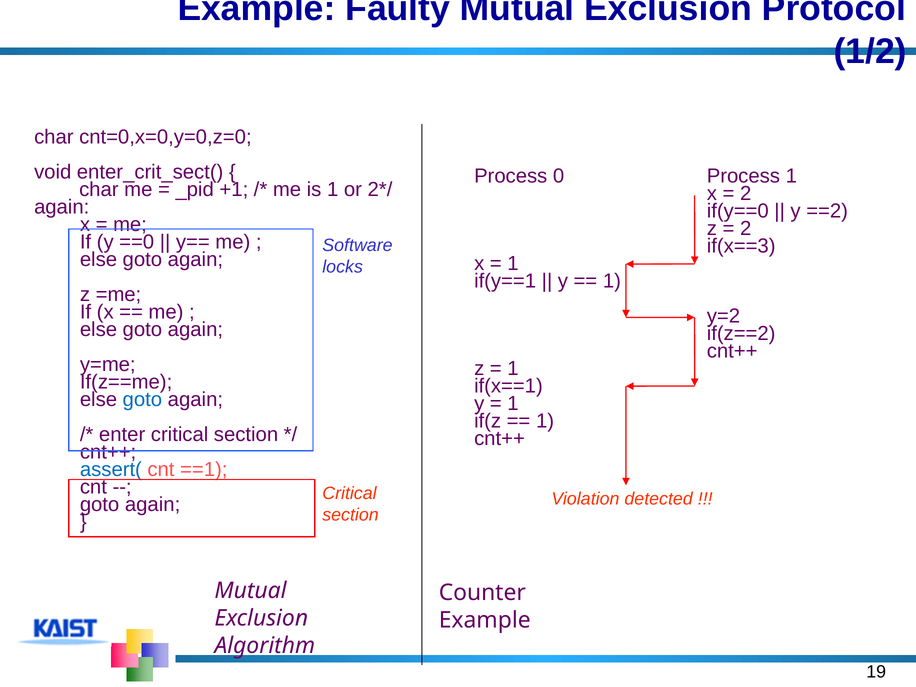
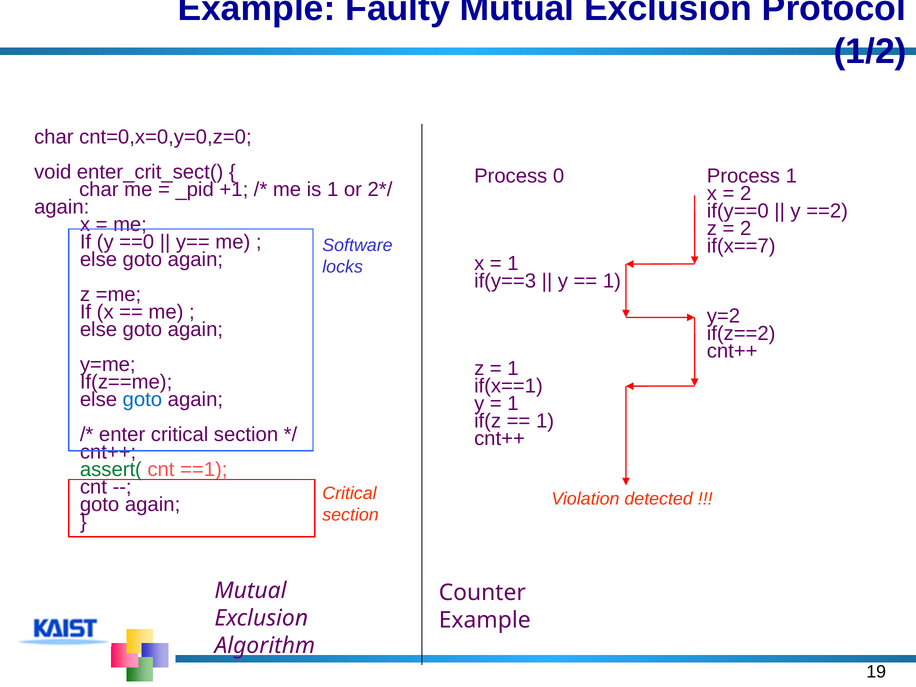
if(x==3: if(x==3 -> if(x==7
if(y==1: if(y==1 -> if(y==3
assert( colour: blue -> green
